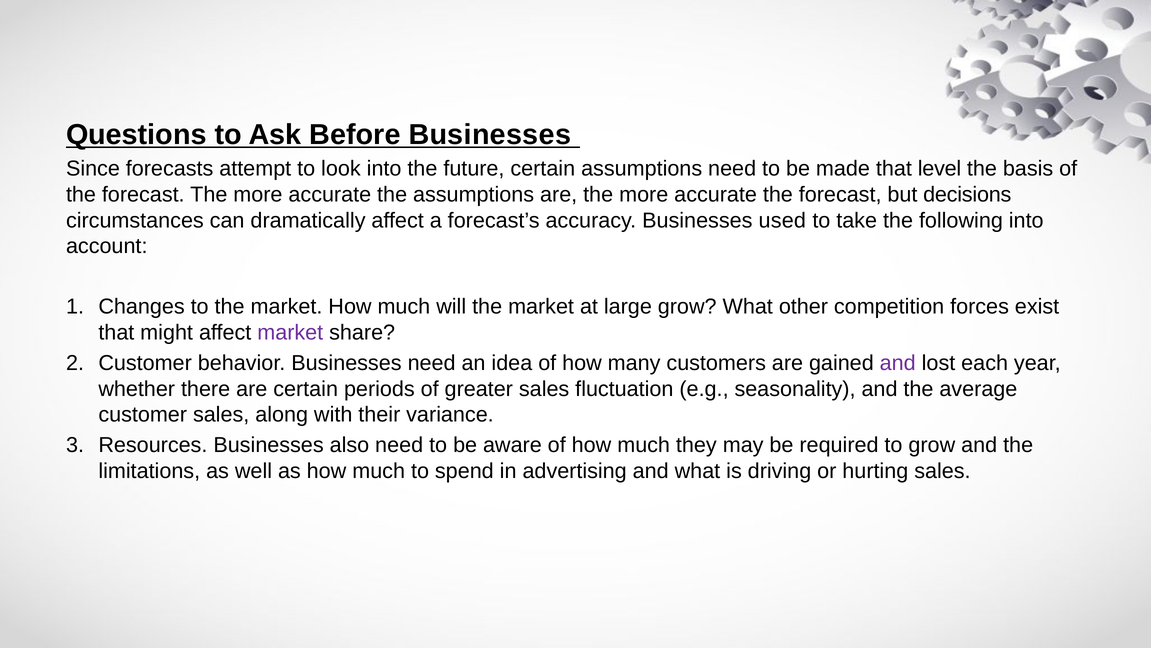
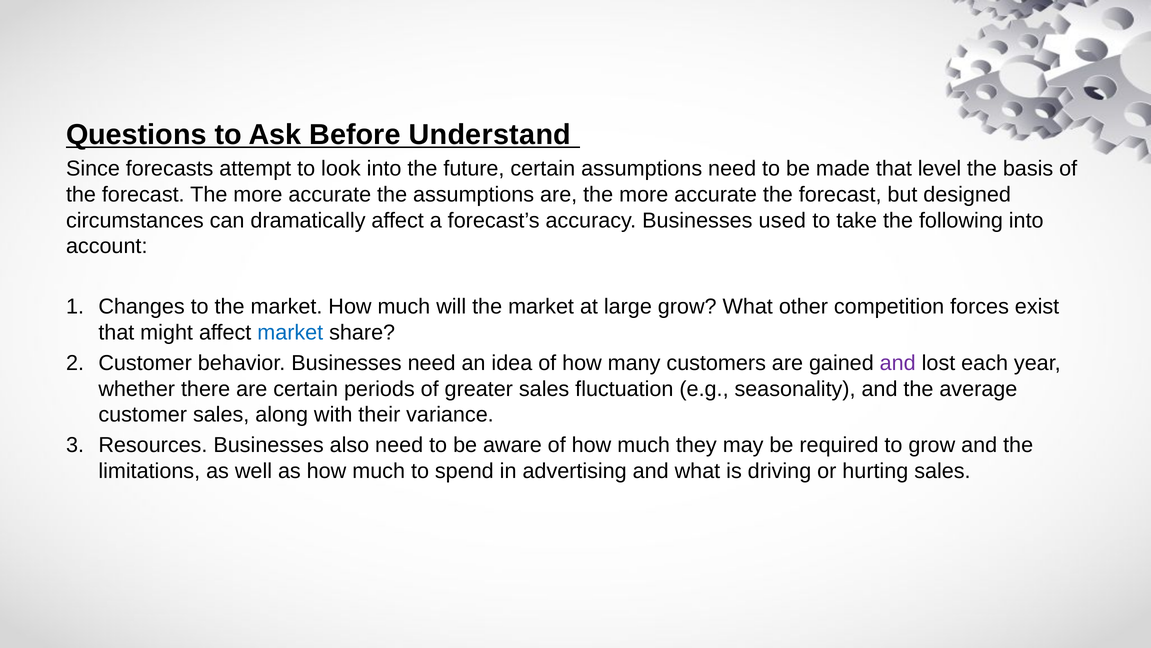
Before Businesses: Businesses -> Understand
decisions: decisions -> designed
market at (290, 332) colour: purple -> blue
